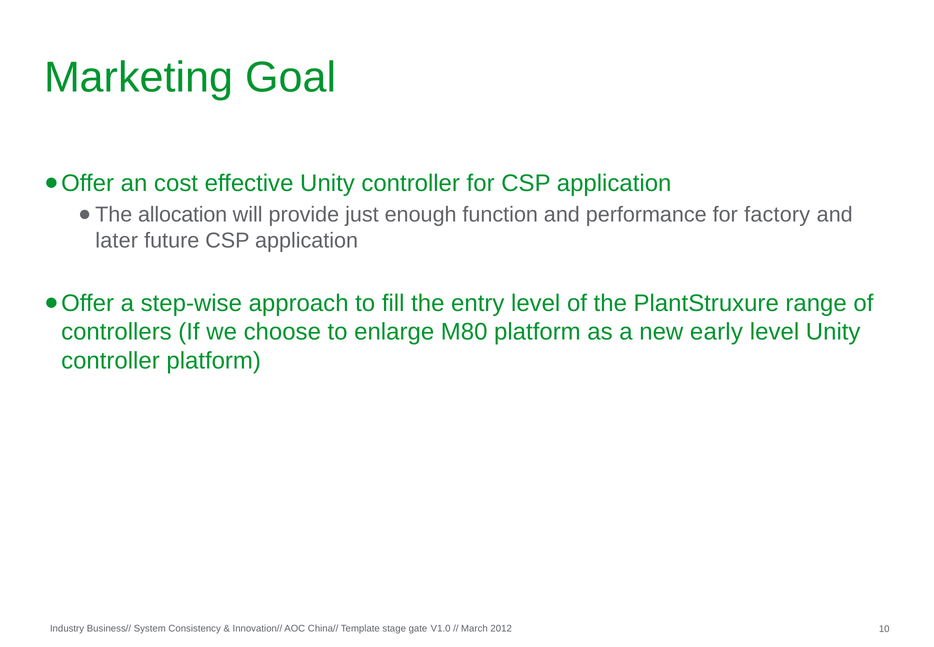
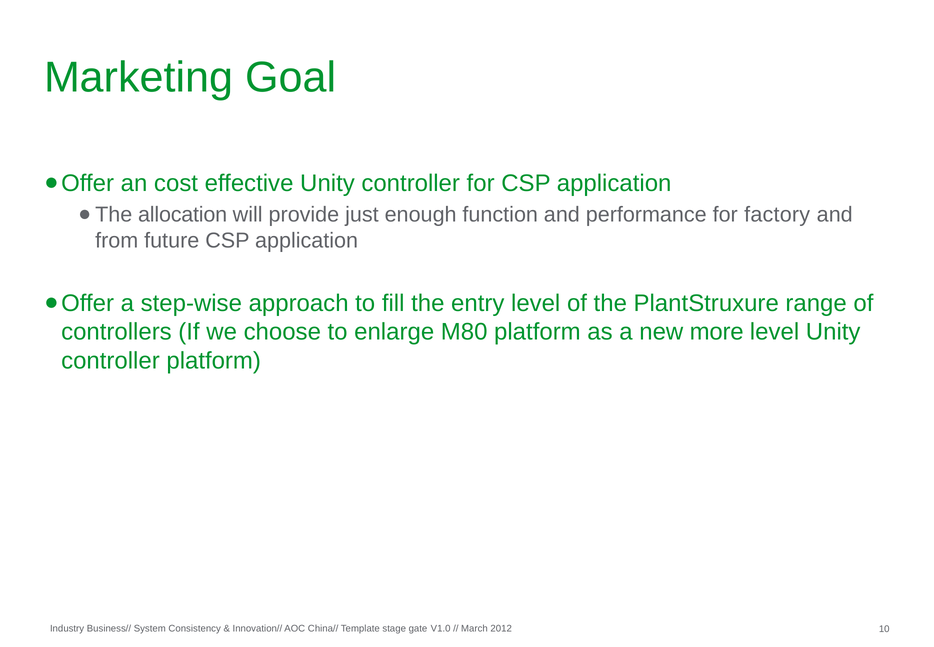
later: later -> from
early: early -> more
